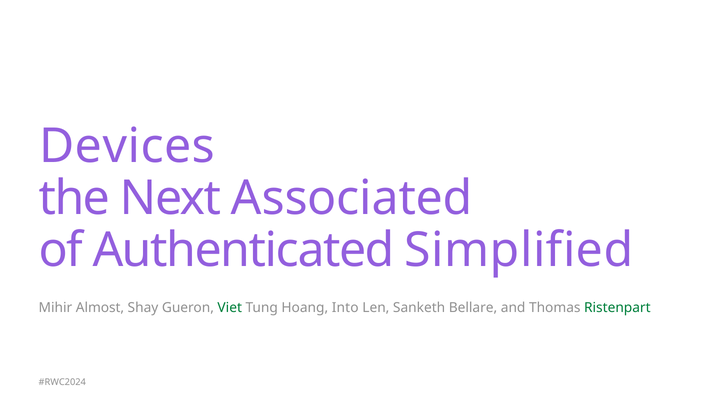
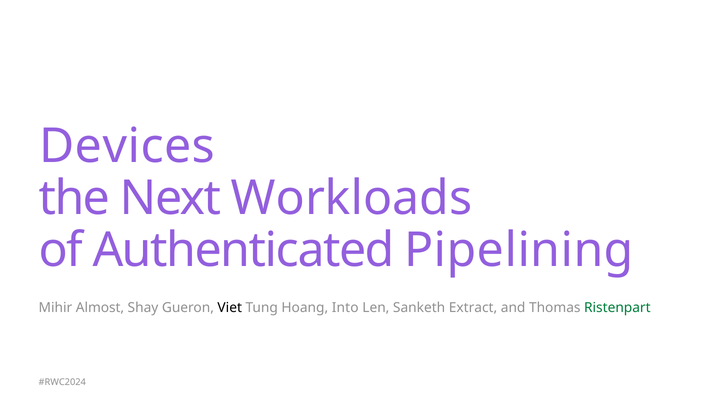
Associated: Associated -> Workloads
Simplified: Simplified -> Pipelining
Viet colour: green -> black
Bellare: Bellare -> Extract
